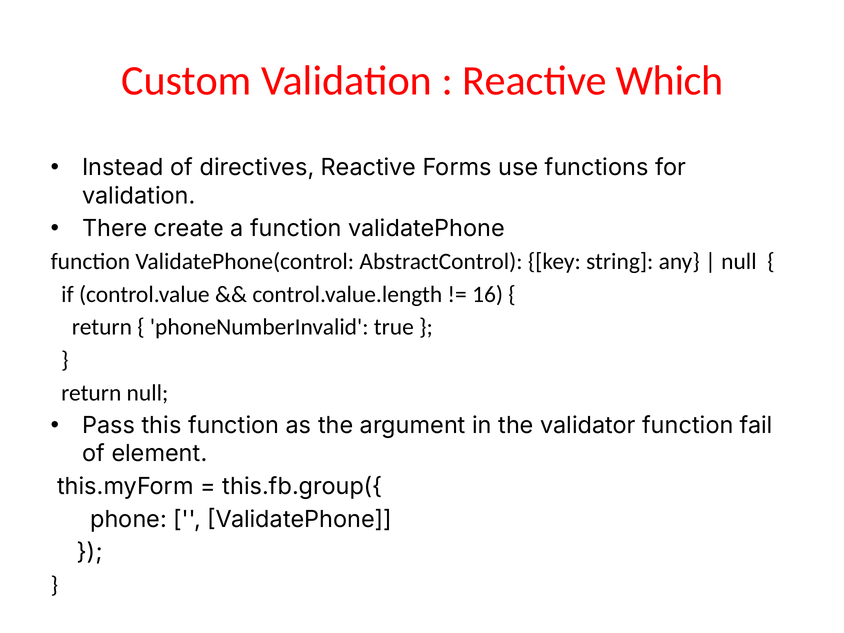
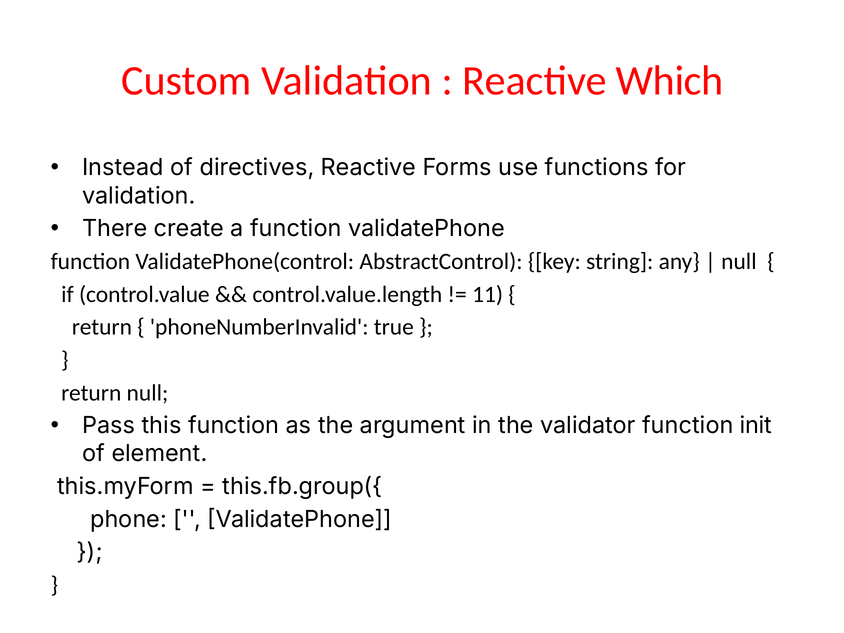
16: 16 -> 11
fail: fail -> init
